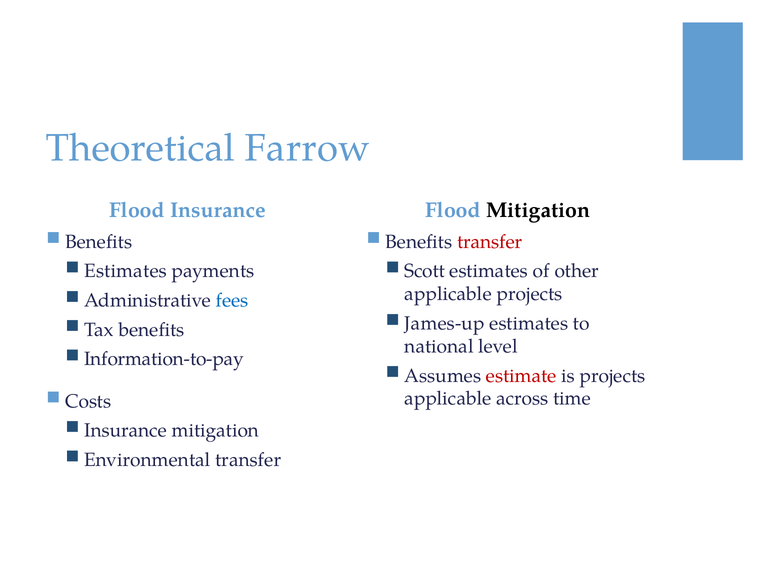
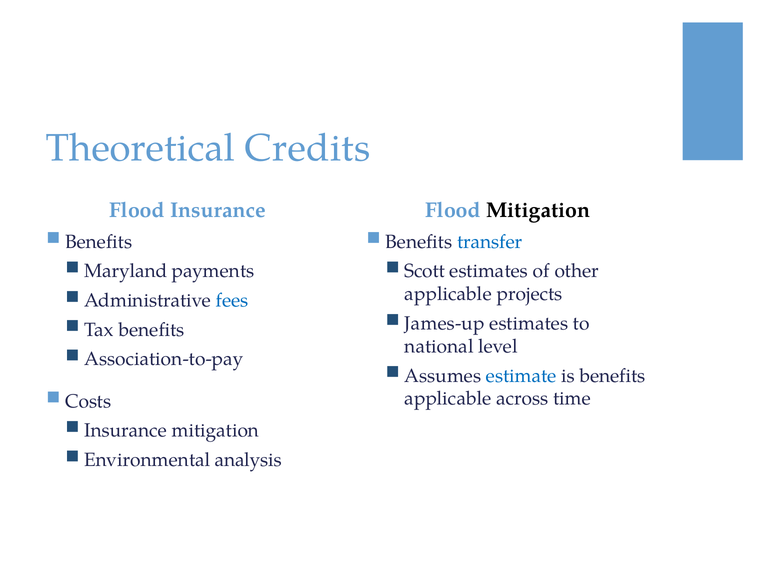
Farrow: Farrow -> Credits
transfer at (490, 242) colour: red -> blue
Estimates at (126, 271): Estimates -> Maryland
Information-to-pay: Information-to-pay -> Association-to-pay
estimate colour: red -> blue
is projects: projects -> benefits
Environmental transfer: transfer -> analysis
